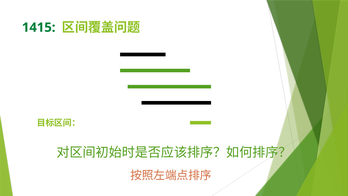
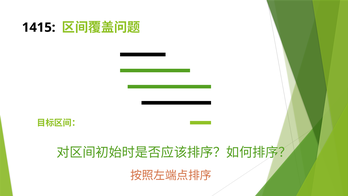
1415 colour: green -> black
